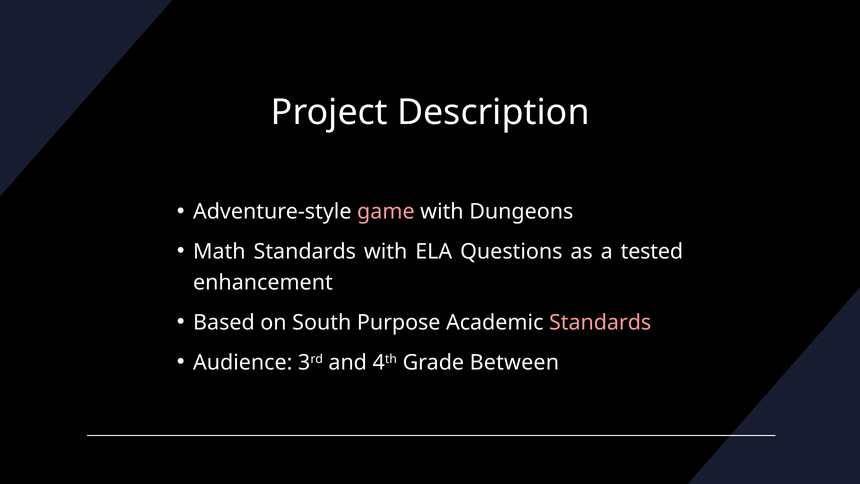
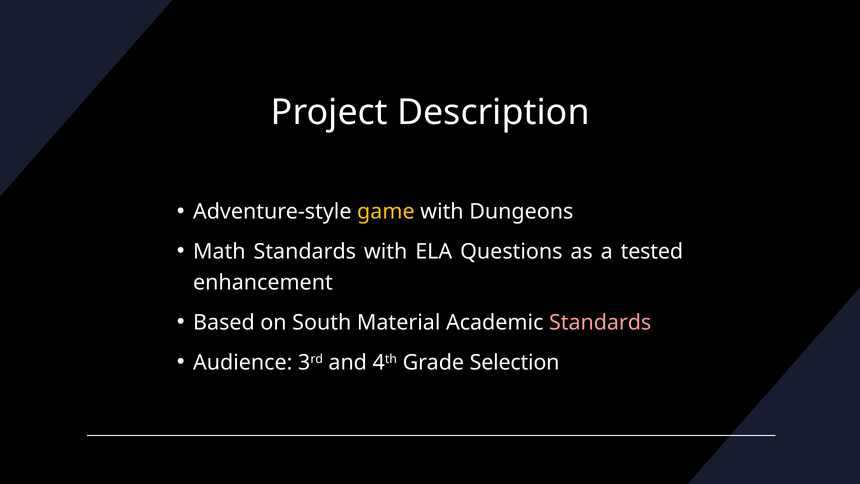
game colour: pink -> yellow
Purpose: Purpose -> Material
Between: Between -> Selection
